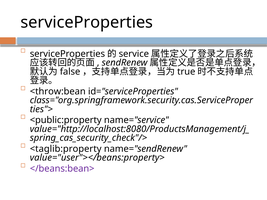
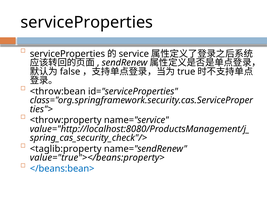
<public:property: <public:property -> <throw:property
value="user"></beans:property>: value="user"></beans:property> -> value="true"></beans:property>
</beans:bean> colour: purple -> blue
